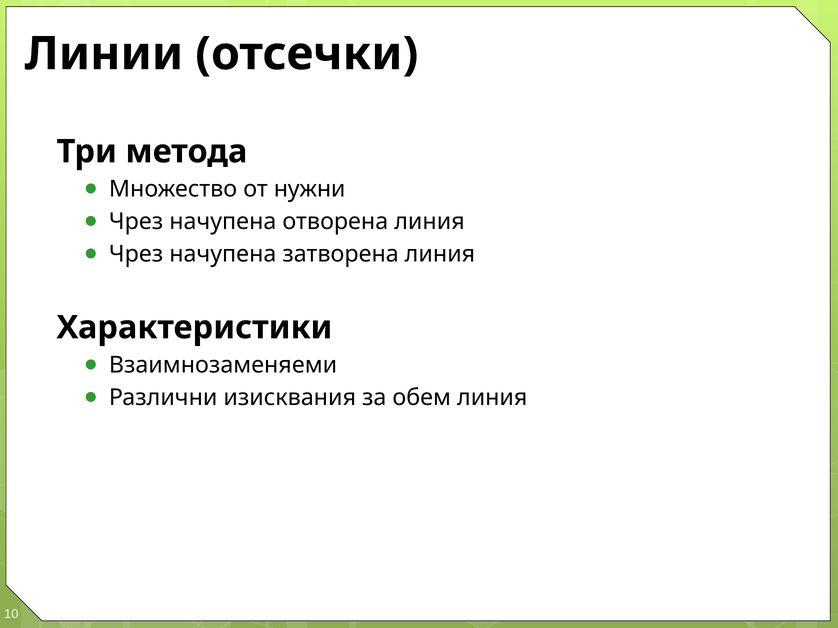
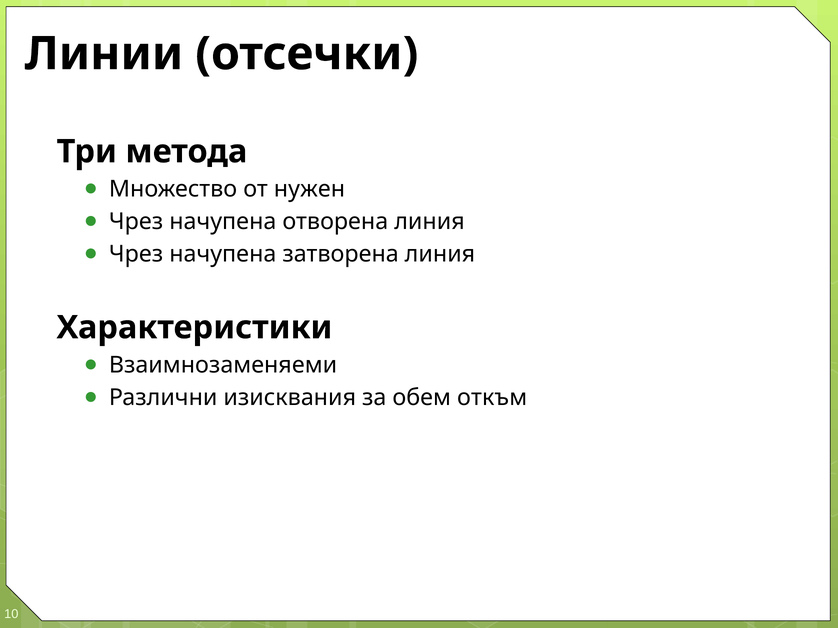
нужни: нужни -> нужен
обем линия: линия -> откъм
